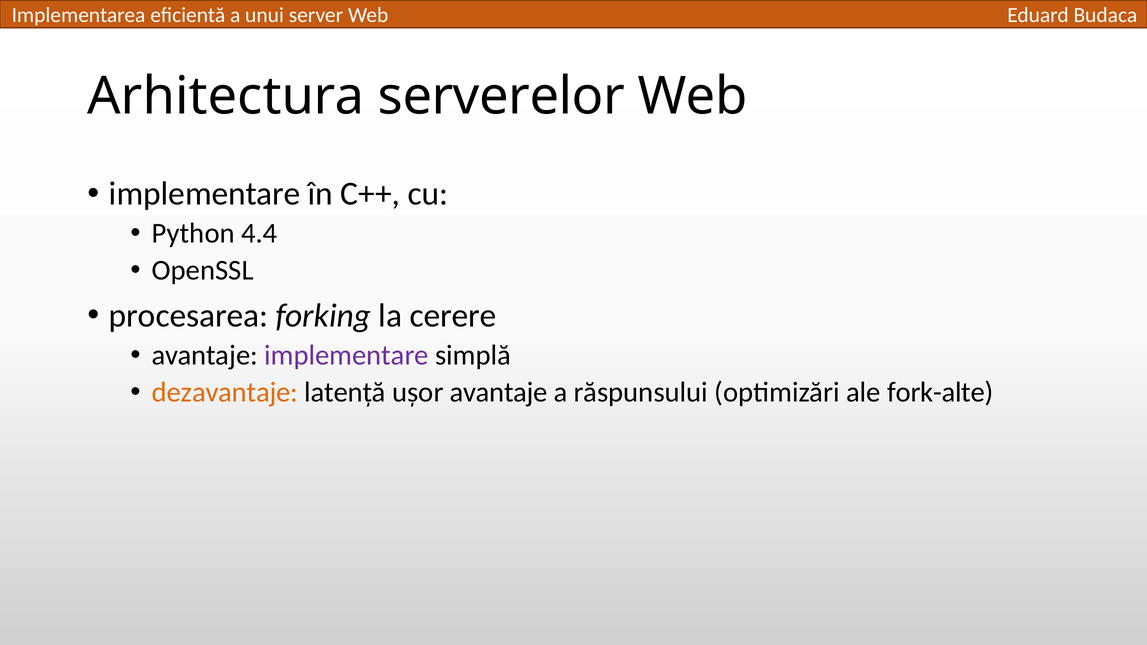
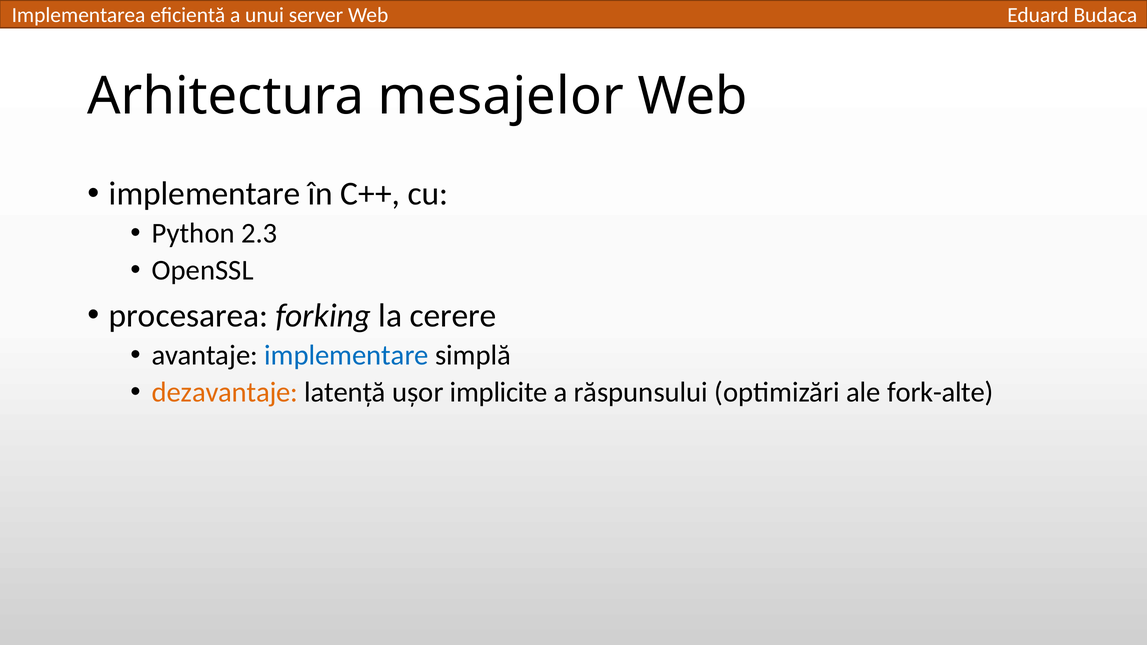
serverelor: serverelor -> mesajelor
4.4: 4.4 -> 2.3
implementare at (347, 355) colour: purple -> blue
ușor avantaje: avantaje -> implicite
